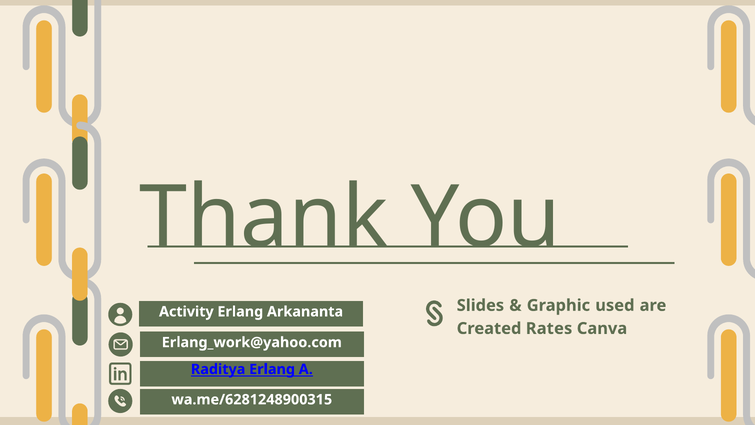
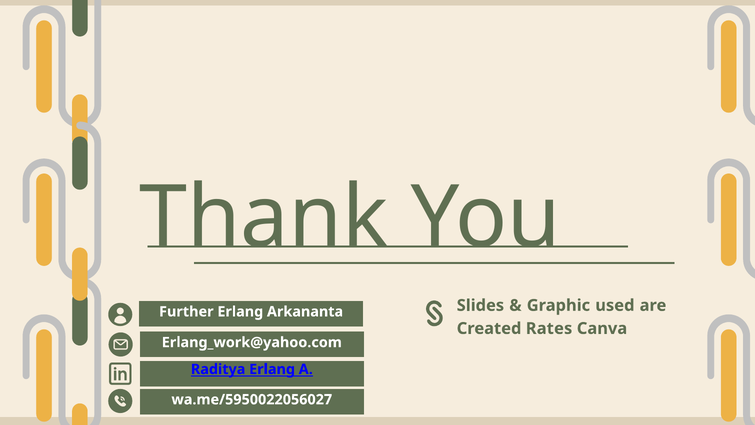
Activity: Activity -> Further
wa.me/6281248900315: wa.me/6281248900315 -> wa.me/5950022056027
